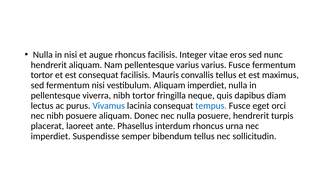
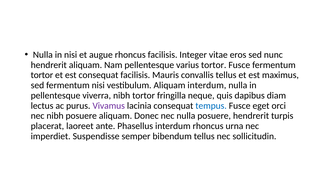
varius varius: varius -> tortor
Aliquam imperdiet: imperdiet -> interdum
Vivamus colour: blue -> purple
